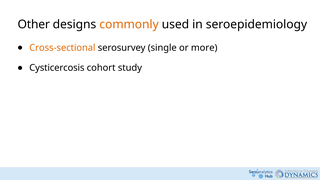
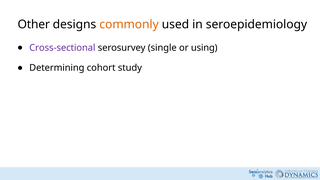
Cross-sectional colour: orange -> purple
more: more -> using
Cysticercosis: Cysticercosis -> Determining
